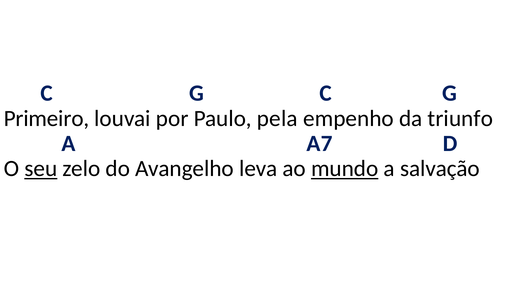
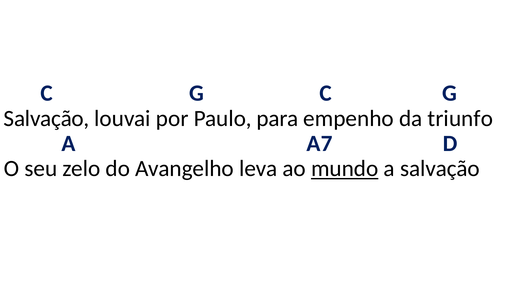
Primeiro at (46, 118): Primeiro -> Salvação
pela: pela -> para
seu underline: present -> none
